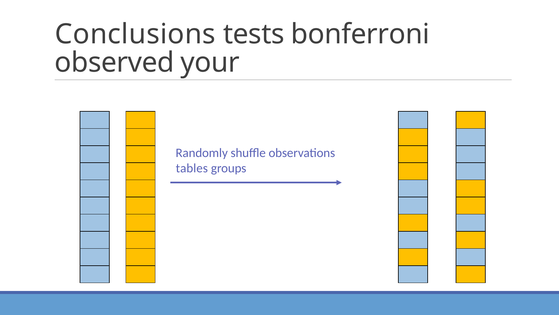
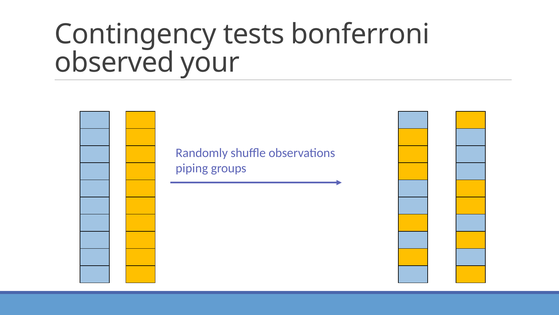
Conclusions: Conclusions -> Contingency
tables: tables -> piping
